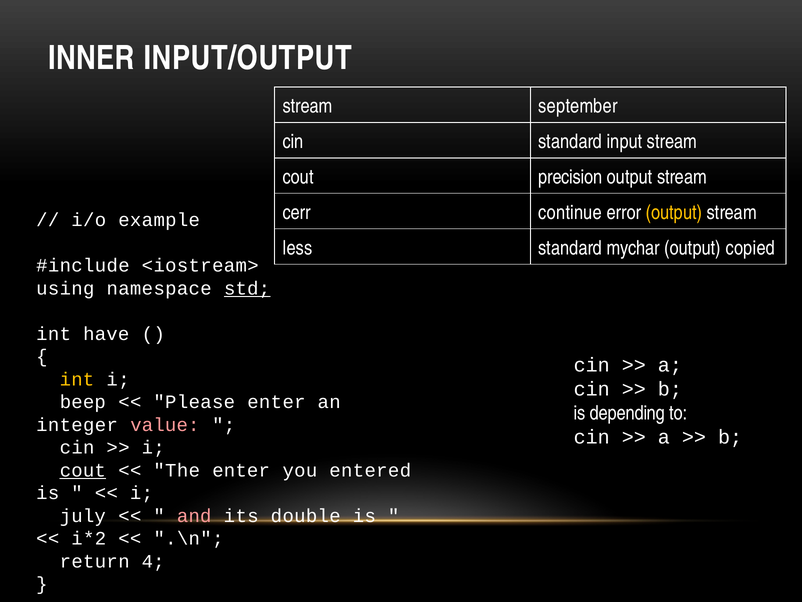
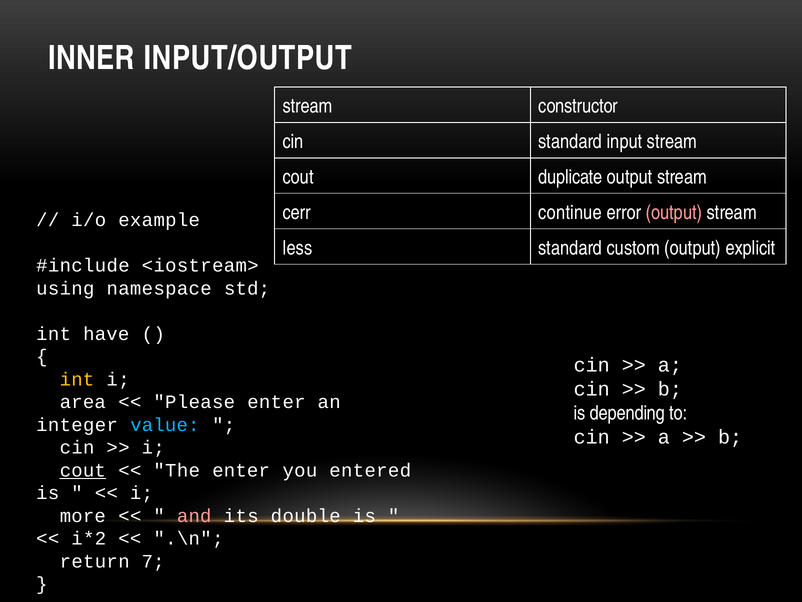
september: september -> constructor
precision: precision -> duplicate
output at (674, 212) colour: yellow -> pink
mychar: mychar -> custom
copied: copied -> explicit
std underline: present -> none
beep: beep -> area
value colour: pink -> light blue
july: july -> more
4: 4 -> 7
